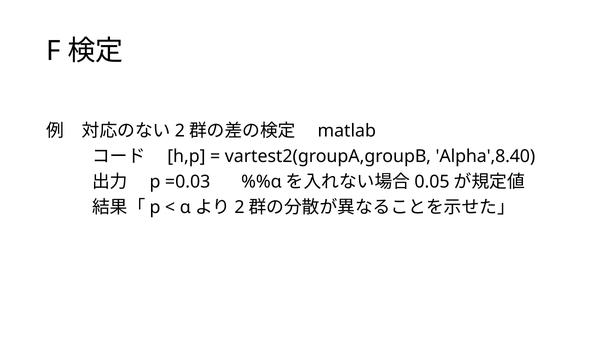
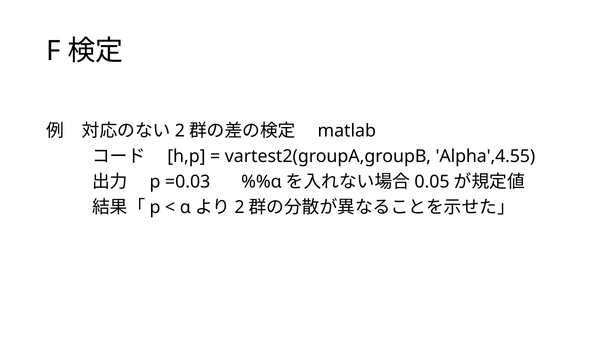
Alpha',8.40: Alpha',8.40 -> Alpha',4.55
